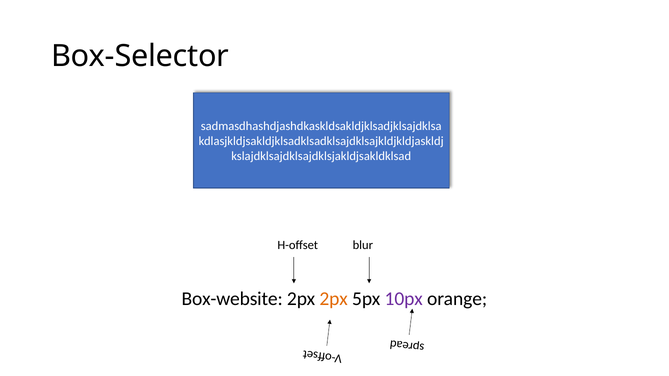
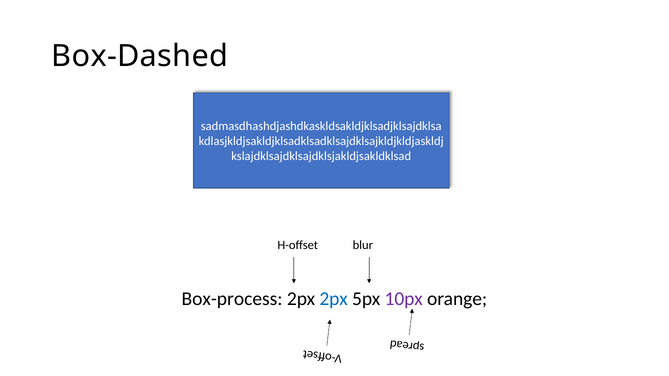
Box-Selector: Box-Selector -> Box-Dashed
Box-website: Box-website -> Box-process
2px at (334, 299) colour: orange -> blue
